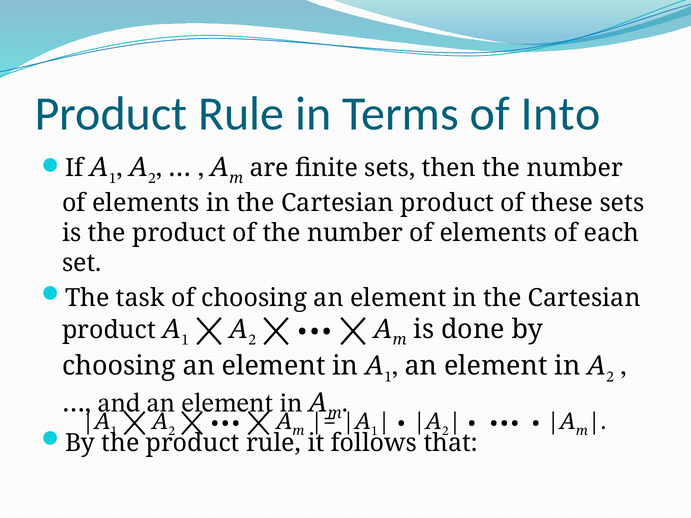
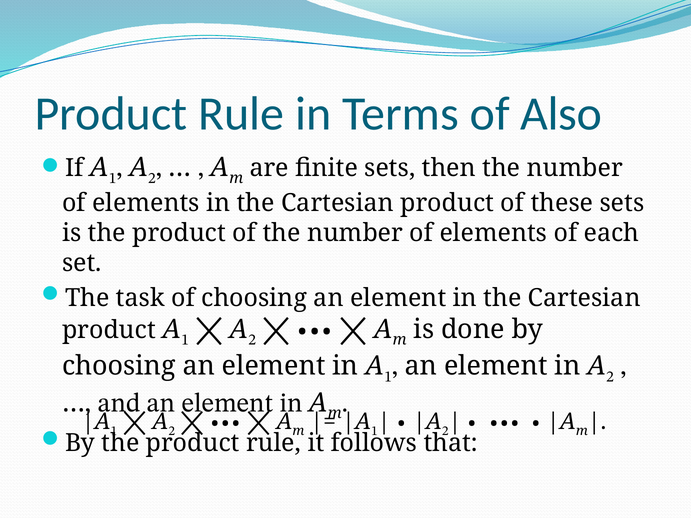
Into: Into -> Also
